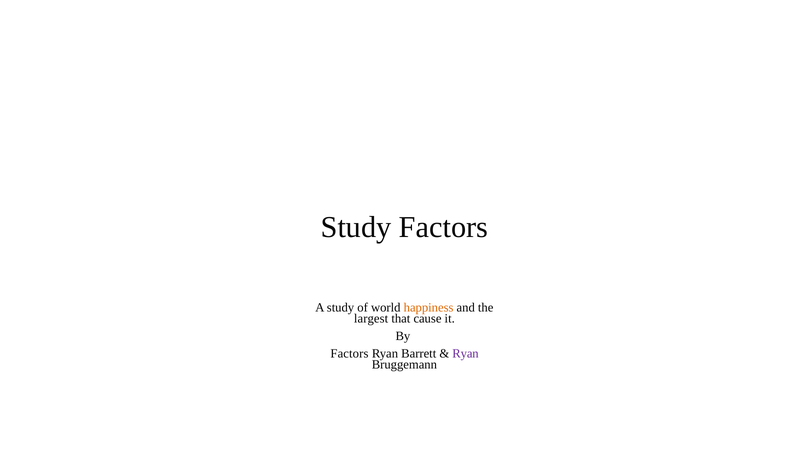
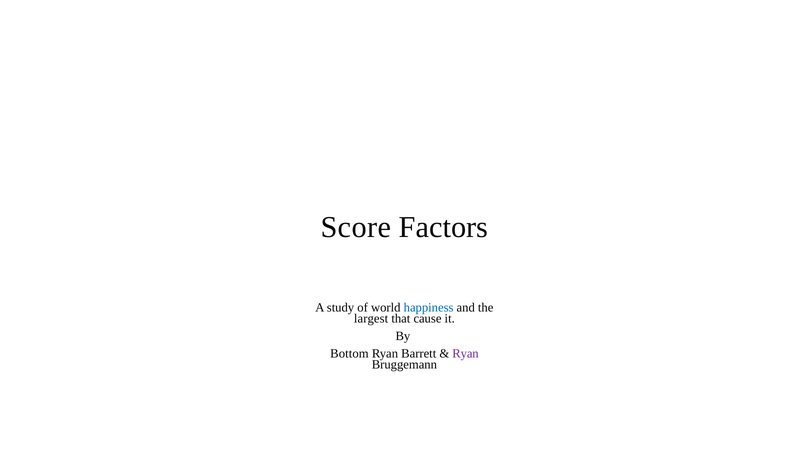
Study at (356, 227): Study -> Score
happiness colour: orange -> blue
Factors at (349, 354): Factors -> Bottom
